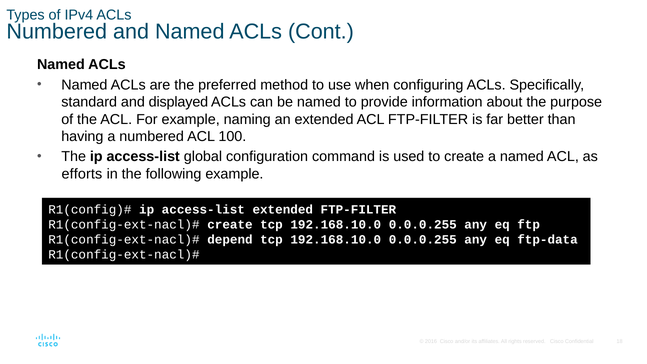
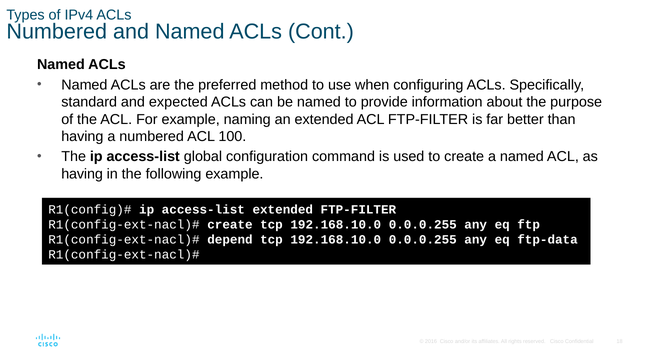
displayed: displayed -> expected
efforts at (82, 174): efforts -> having
